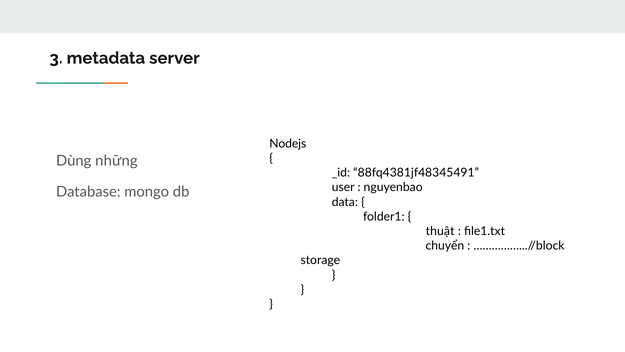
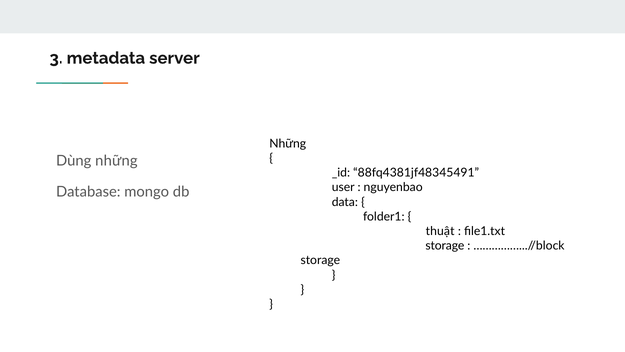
Nodejs at (288, 143): Nodejs -> Những
chuyển at (445, 246): chuyển -> storage
